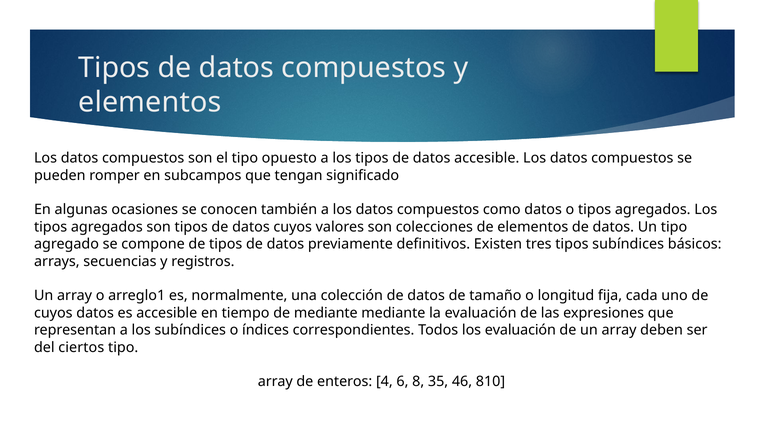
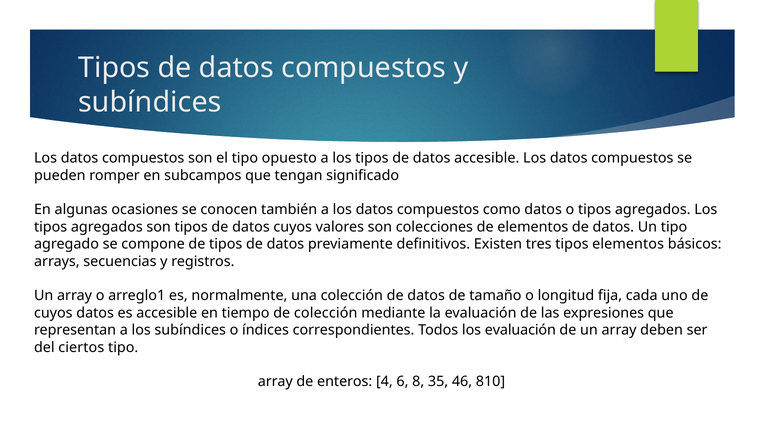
elementos at (150, 102): elementos -> subíndices
tipos subíndices: subíndices -> elementos
de mediante: mediante -> colección
